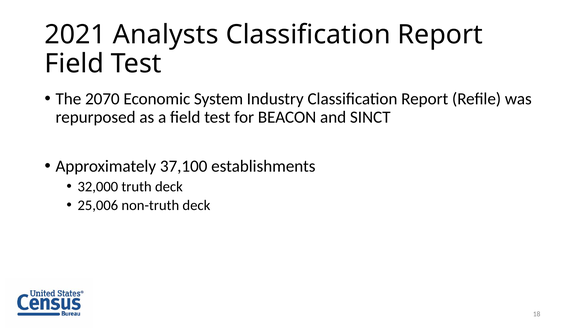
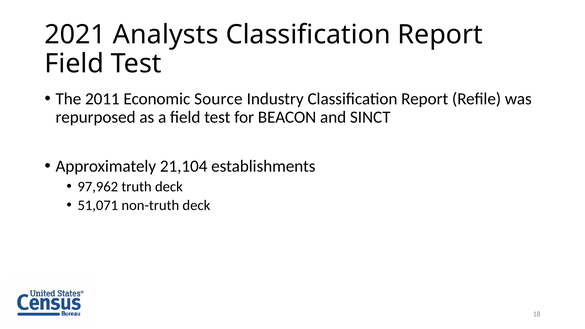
2070: 2070 -> 2011
System: System -> Source
37,100: 37,100 -> 21,104
32,000: 32,000 -> 97,962
25,006: 25,006 -> 51,071
